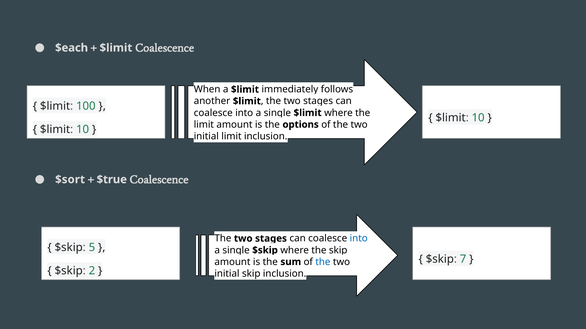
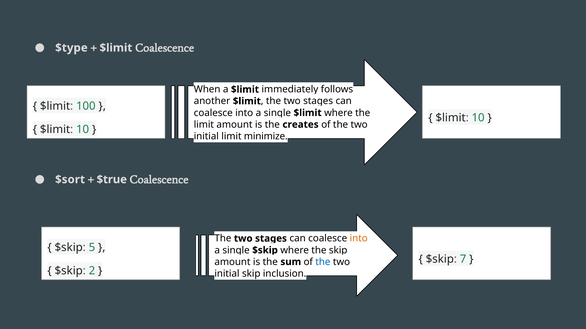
$each: $each -> $type
options: options -> creates
limit inclusion: inclusion -> minimize
into at (359, 239) colour: blue -> orange
